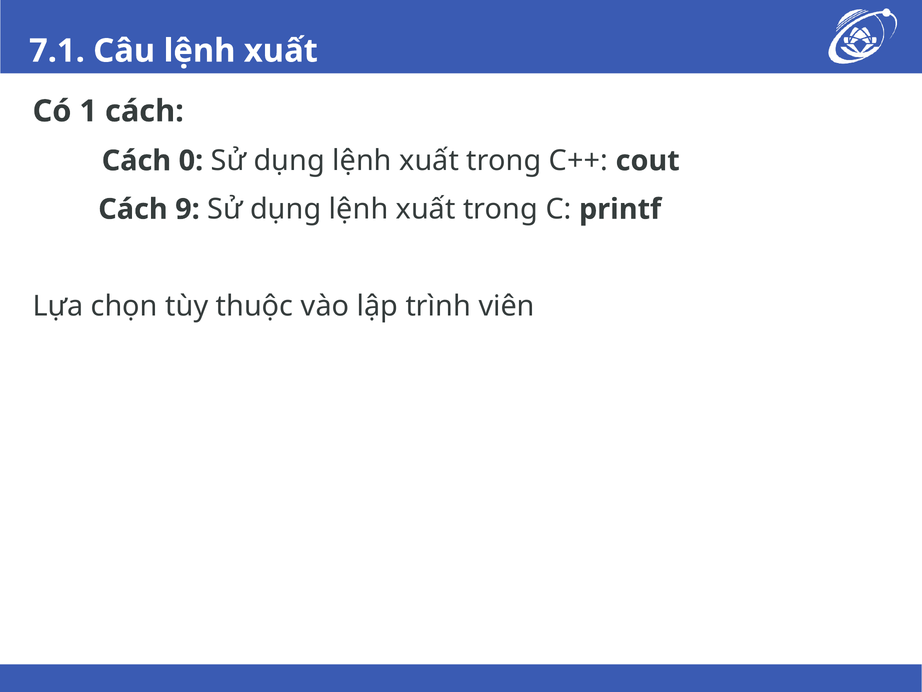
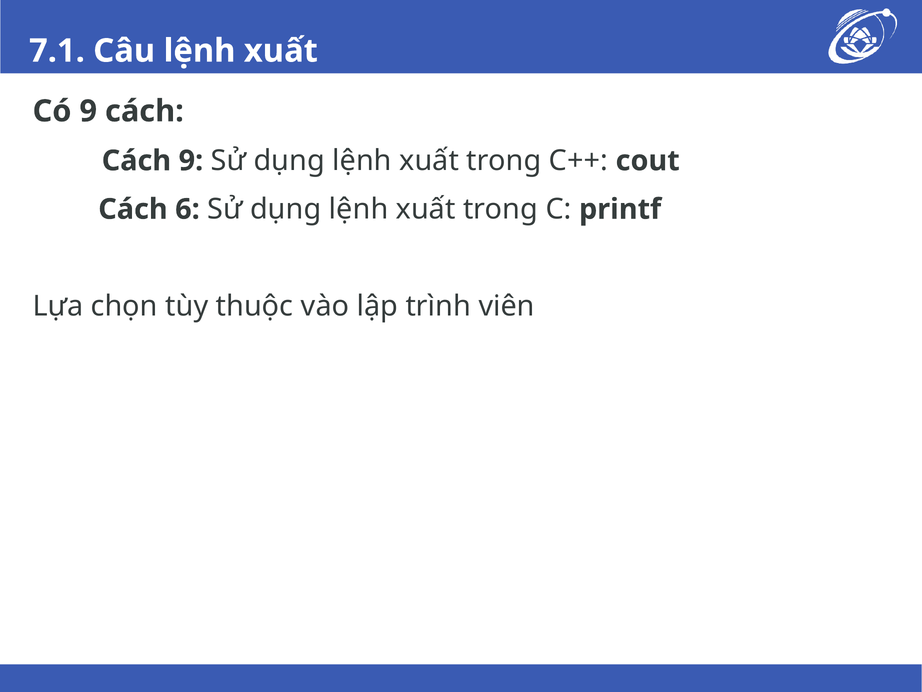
Có 1: 1 -> 9
Cách 0: 0 -> 9
9: 9 -> 6
